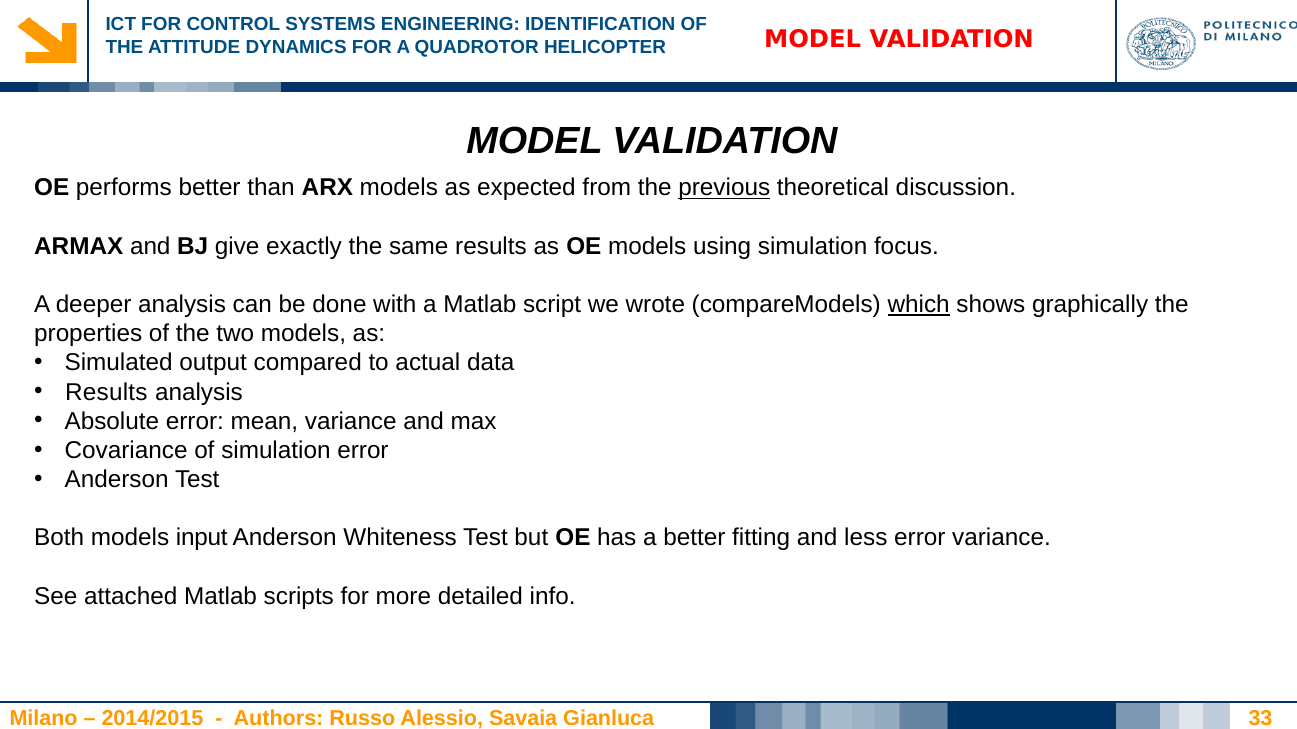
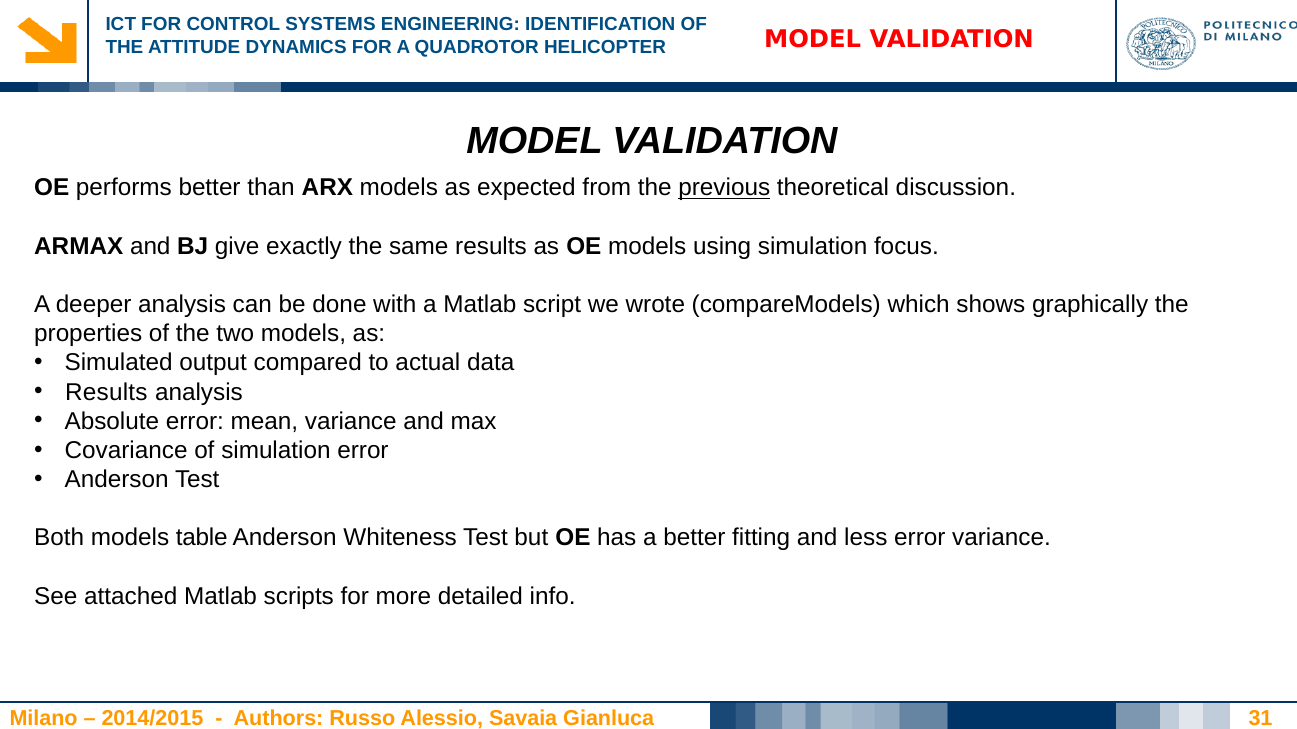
which underline: present -> none
input: input -> table
33: 33 -> 31
